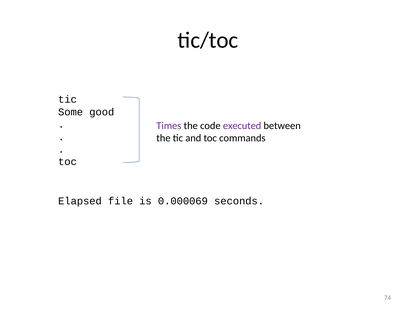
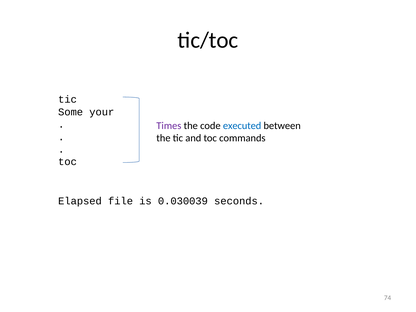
good: good -> your
executed colour: purple -> blue
0.000069: 0.000069 -> 0.030039
